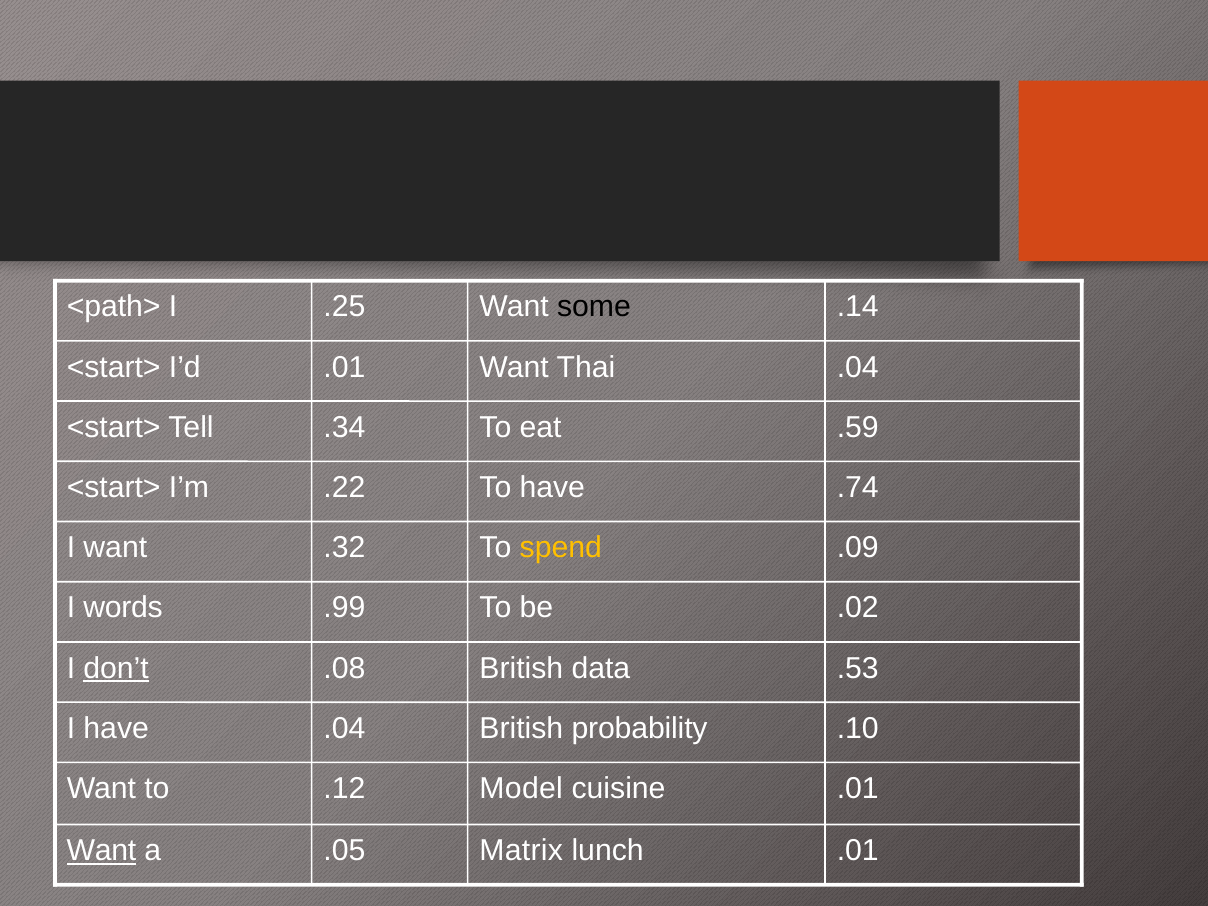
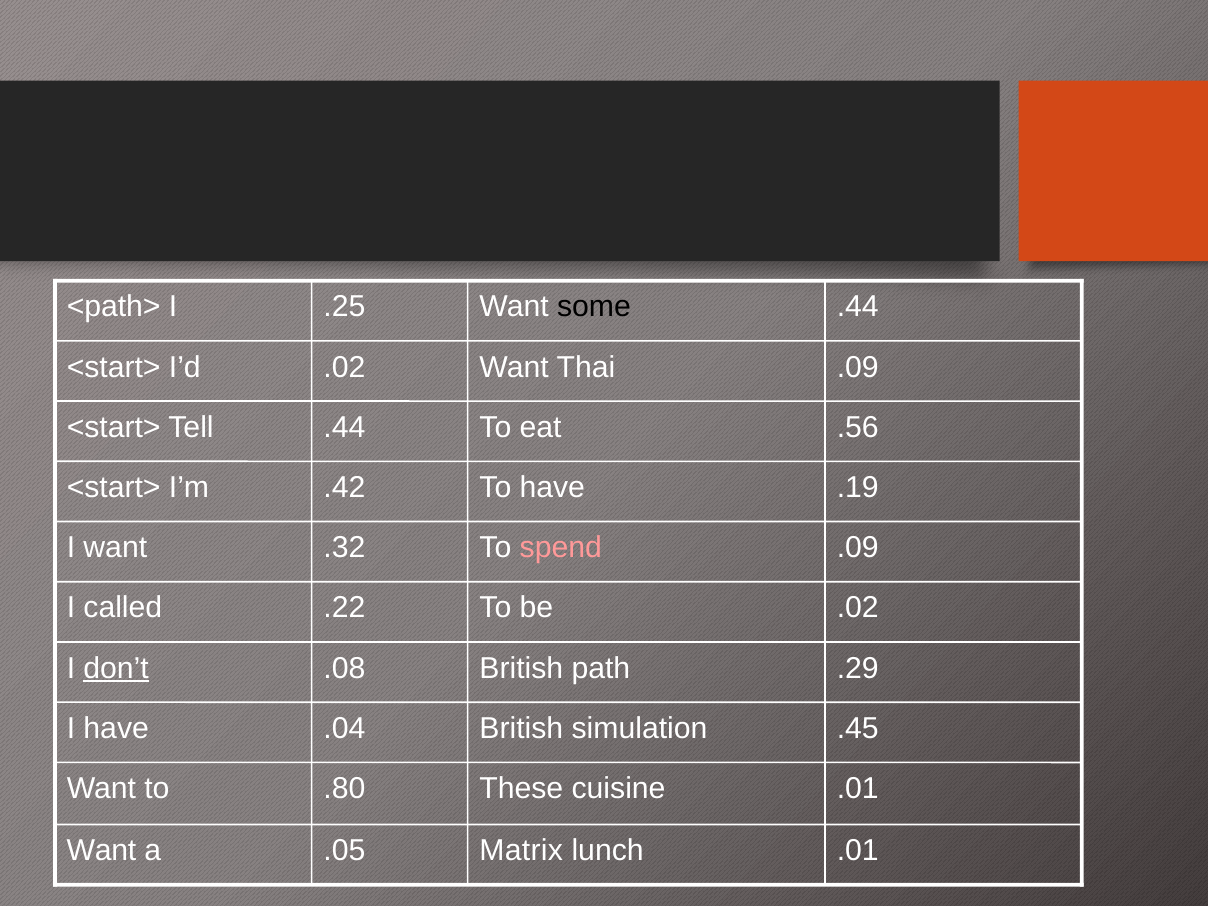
.14 at (858, 307): .14 -> .44
.01 at (344, 367): .01 -> .02
.04 at (858, 367): .04 -> .09
.34 at (344, 427): .34 -> .44
.59: .59 -> .56
.22: .22 -> .42
.74: .74 -> .19
spend colour: yellow -> pink
words: words -> called
.99: .99 -> .22
data: data -> path
.53: .53 -> .29
probability: probability -> simulation
.10: .10 -> .45
.12: .12 -> .80
Model: Model -> These
Want at (102, 851) underline: present -> none
